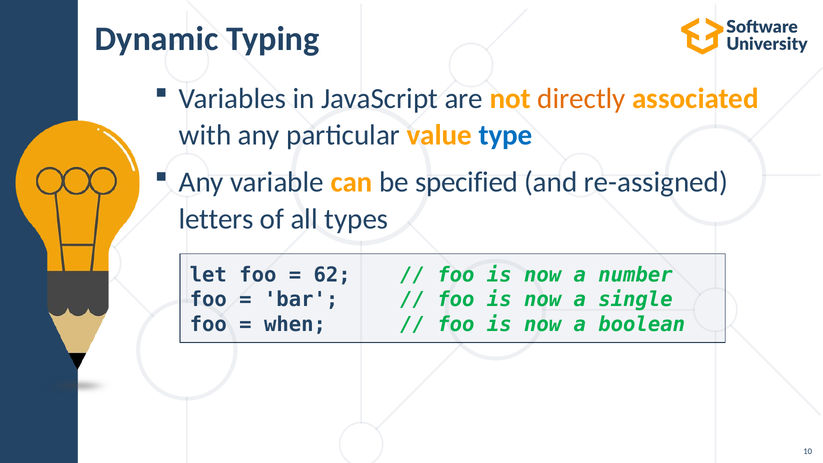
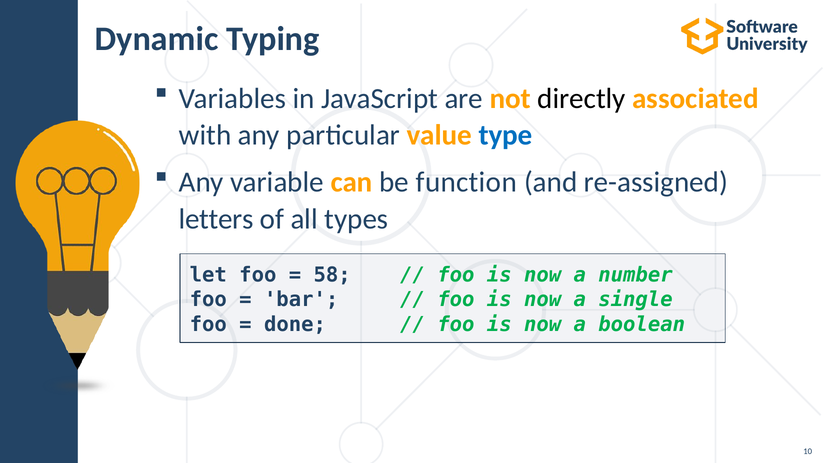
directly colour: orange -> black
specified: specified -> function
62: 62 -> 58
when: when -> done
